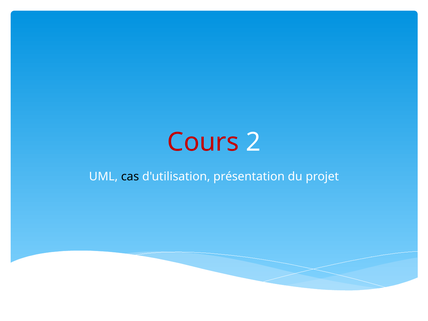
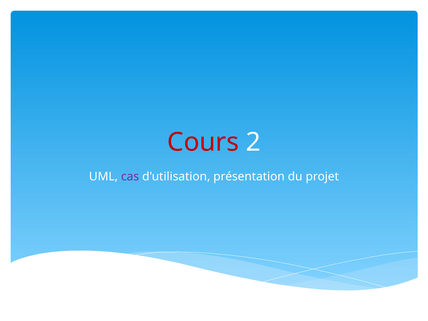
cas colour: black -> purple
